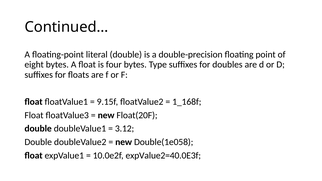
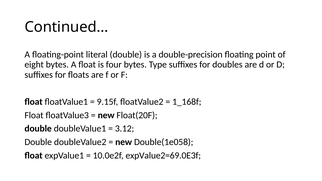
expValue2=40.0E3f: expValue2=40.0E3f -> expValue2=69.0E3f
